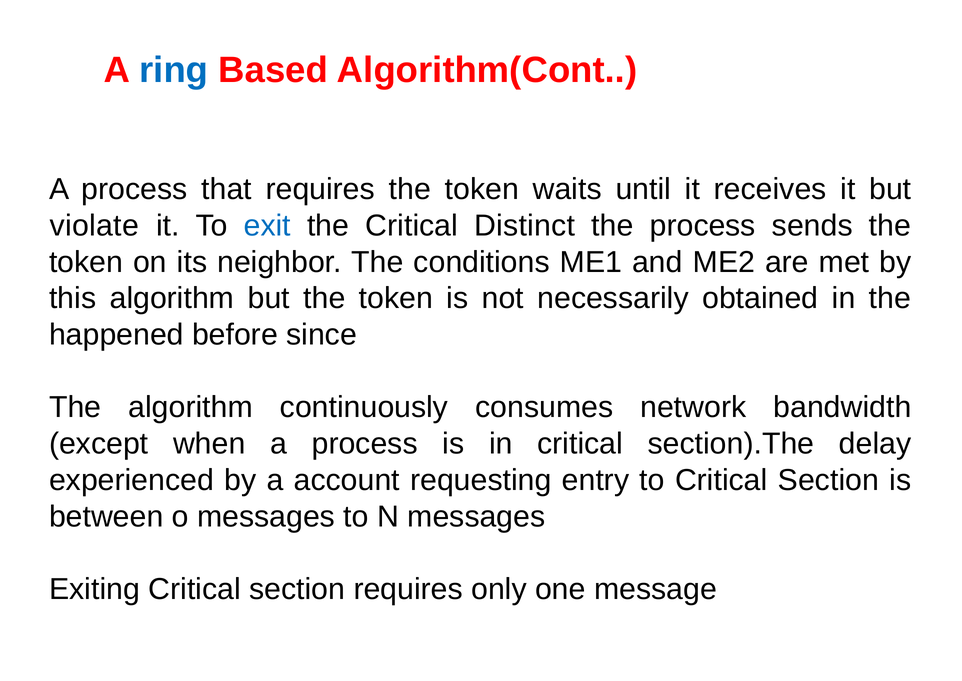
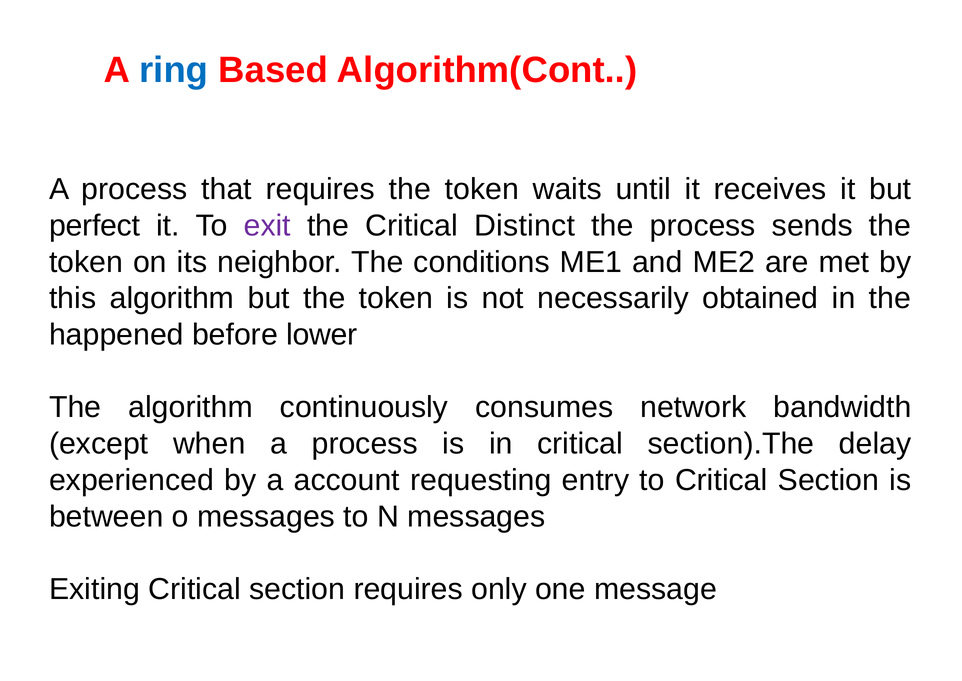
violate: violate -> perfect
exit colour: blue -> purple
since: since -> lower
